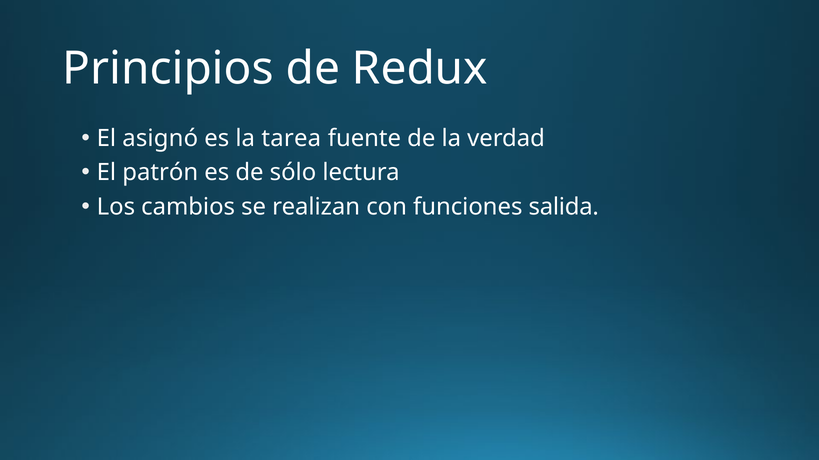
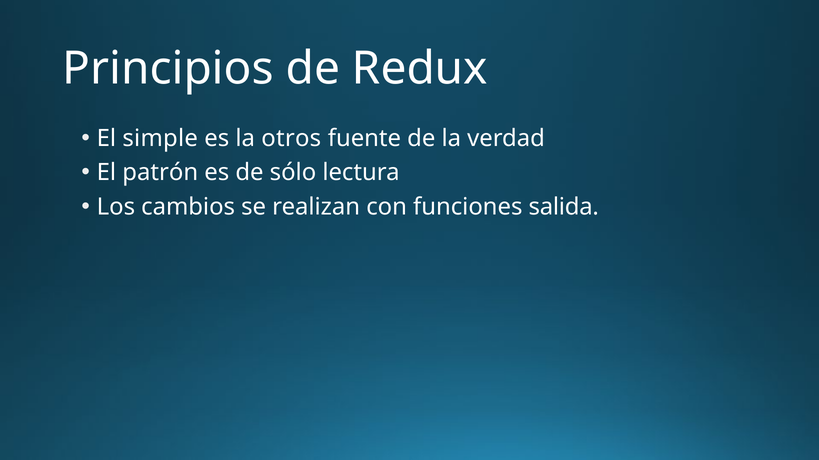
asignó: asignó -> simple
tarea: tarea -> otros
